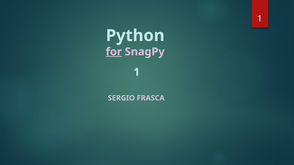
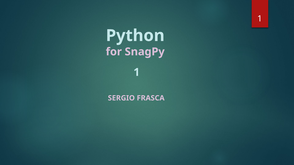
for underline: present -> none
